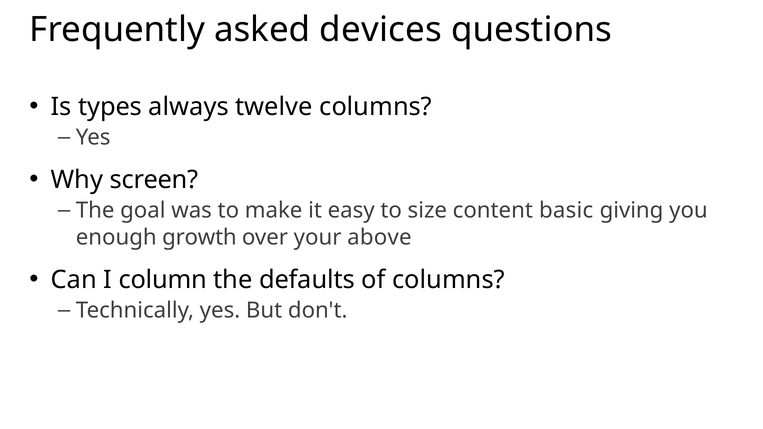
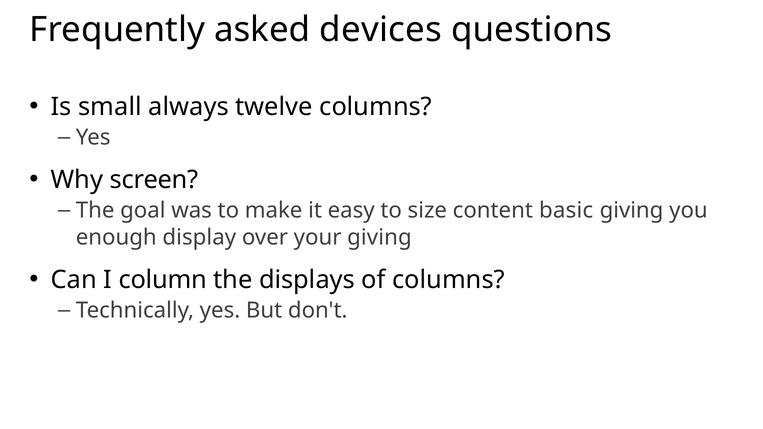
types: types -> small
growth: growth -> display
your above: above -> giving
defaults: defaults -> displays
